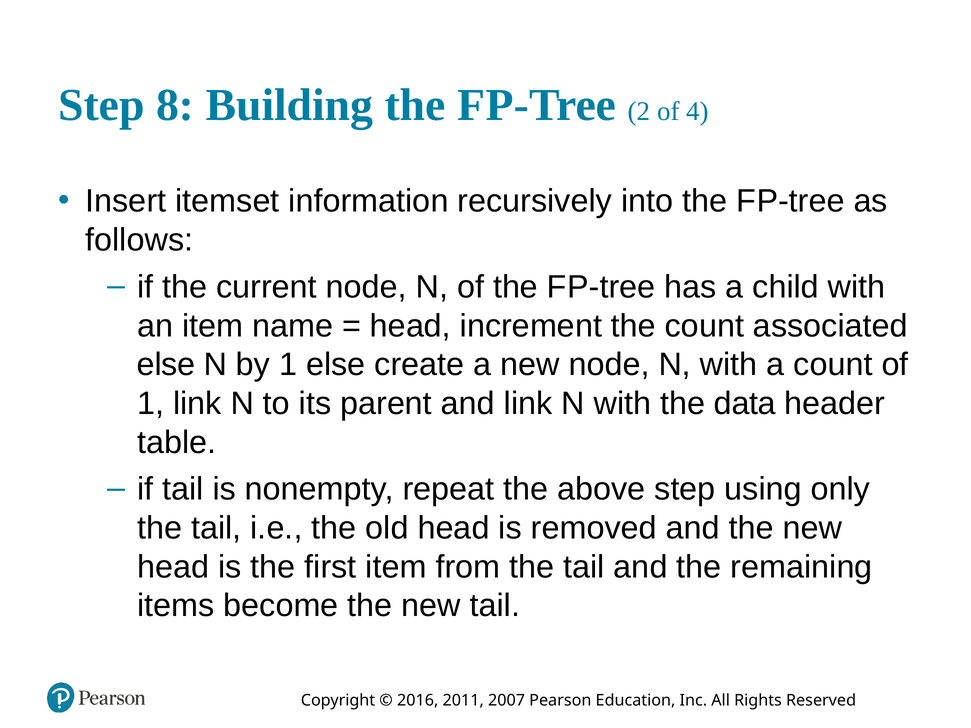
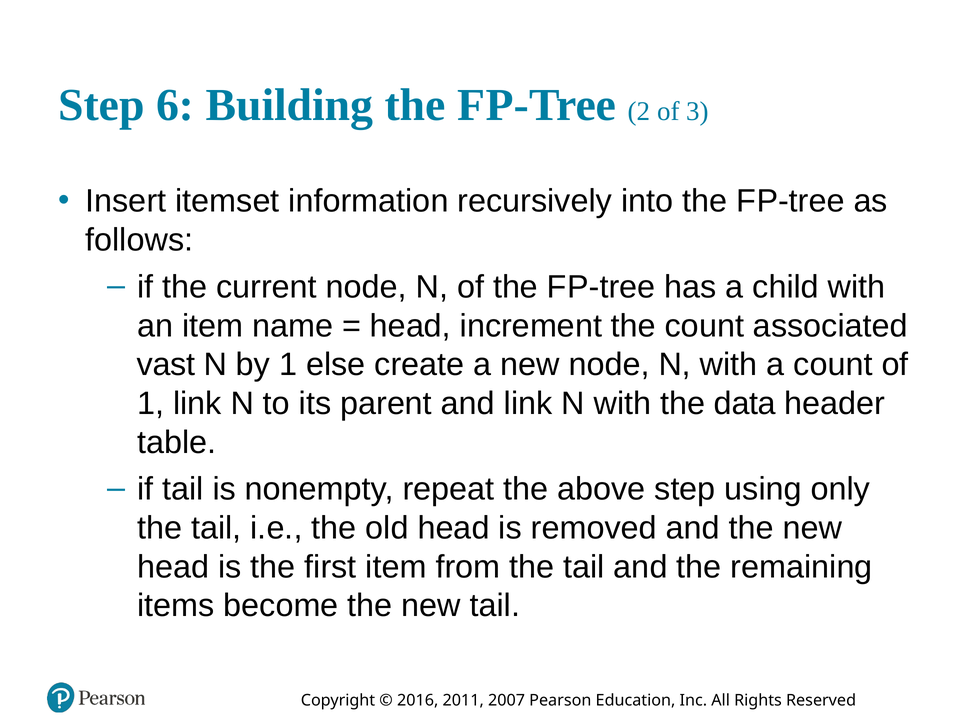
8: 8 -> 6
4: 4 -> 3
else at (166, 365): else -> vast
